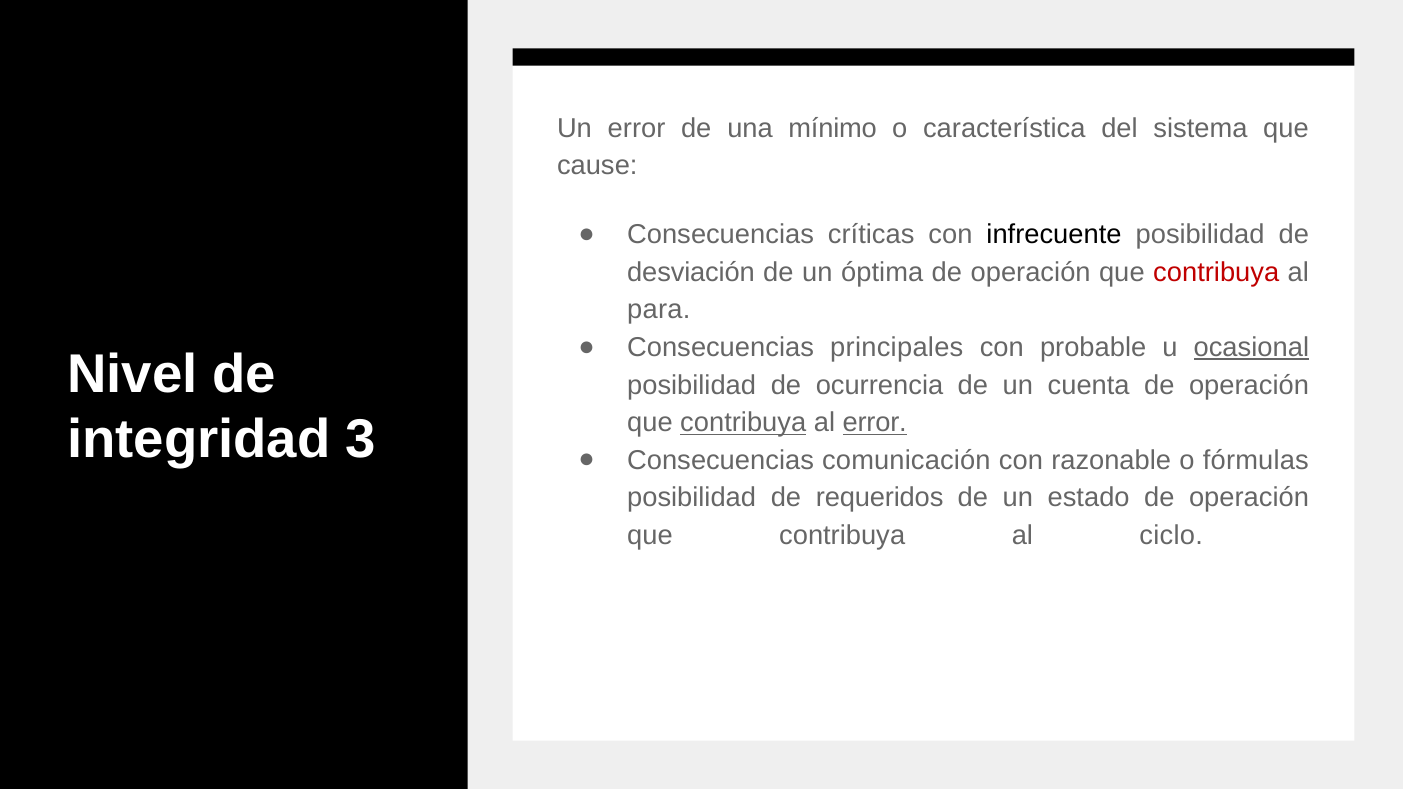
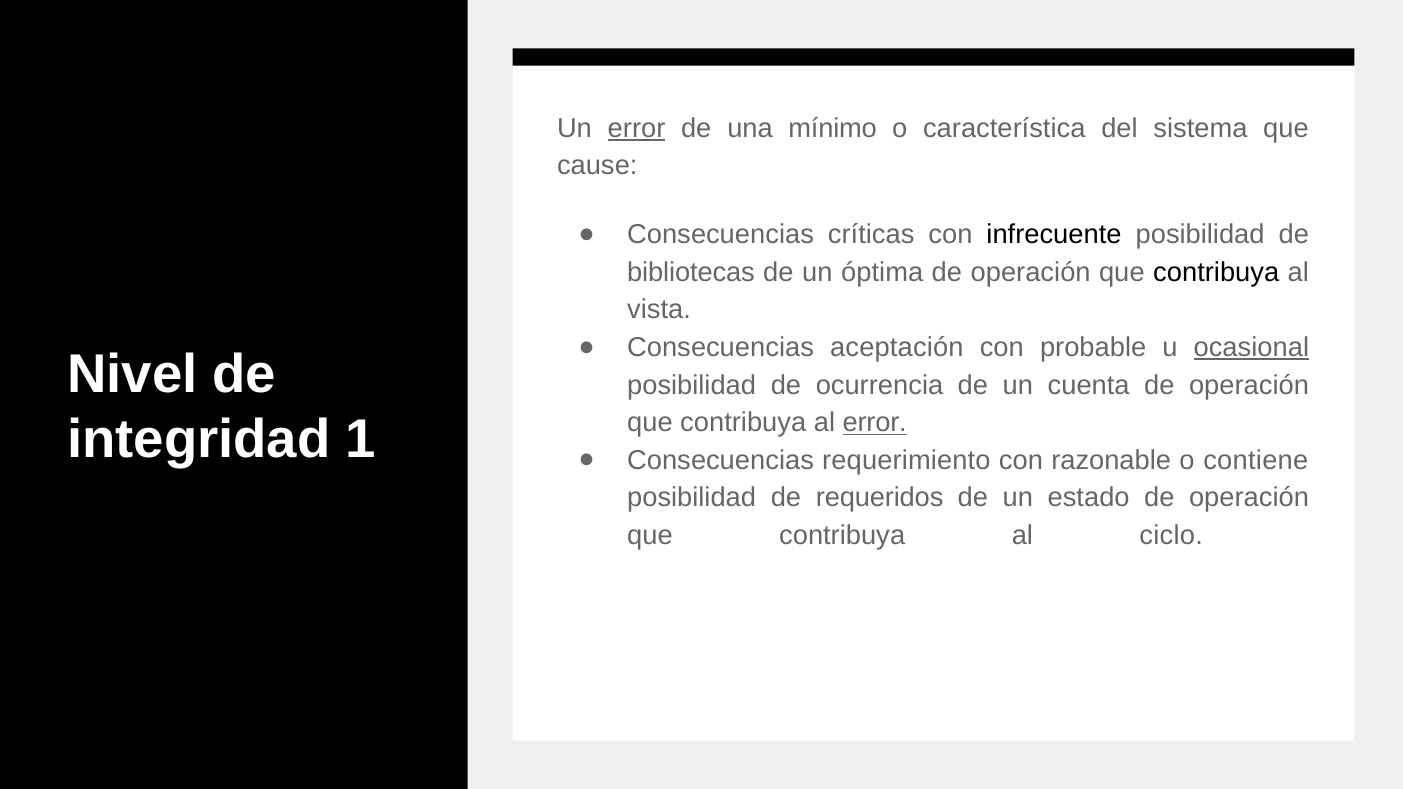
error at (637, 128) underline: none -> present
desviación: desviación -> bibliotecas
contribuya at (1216, 272) colour: red -> black
para: para -> vista
principales: principales -> aceptación
contribuya at (743, 423) underline: present -> none
3: 3 -> 1
comunicación: comunicación -> requerimiento
fórmulas: fórmulas -> contiene
